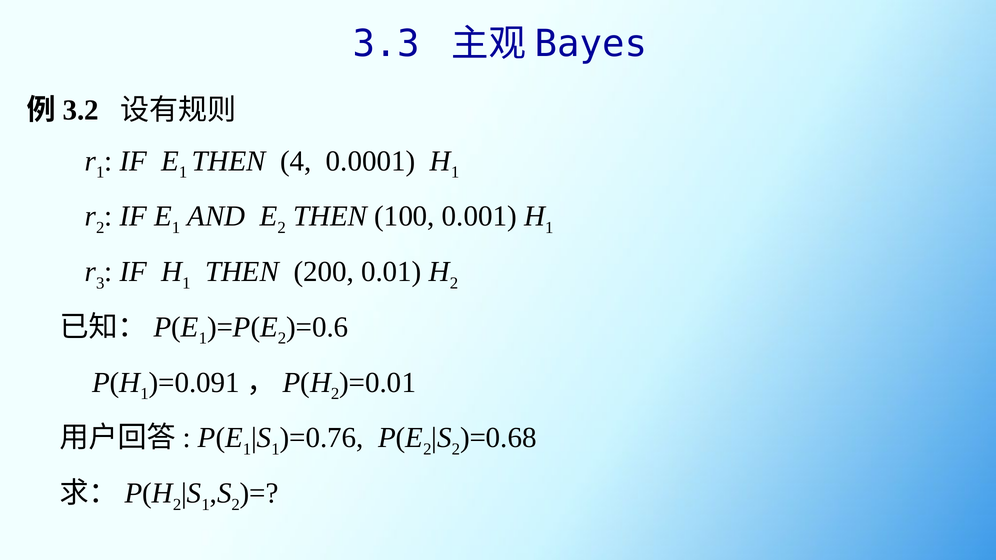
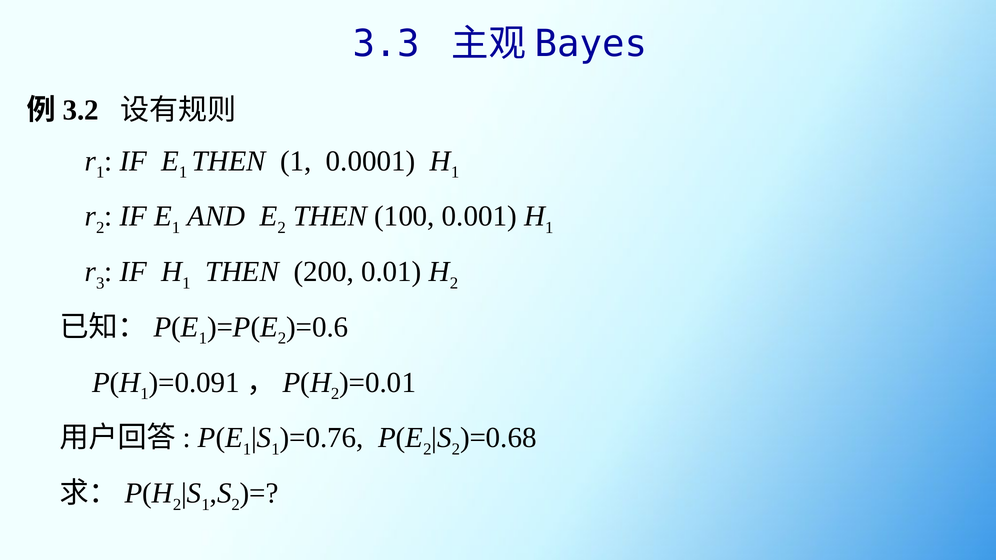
THEN 4: 4 -> 1
